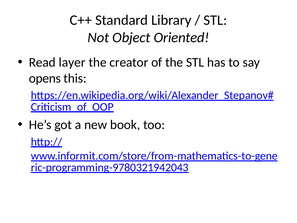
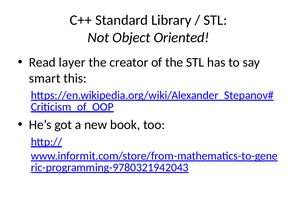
opens: opens -> smart
